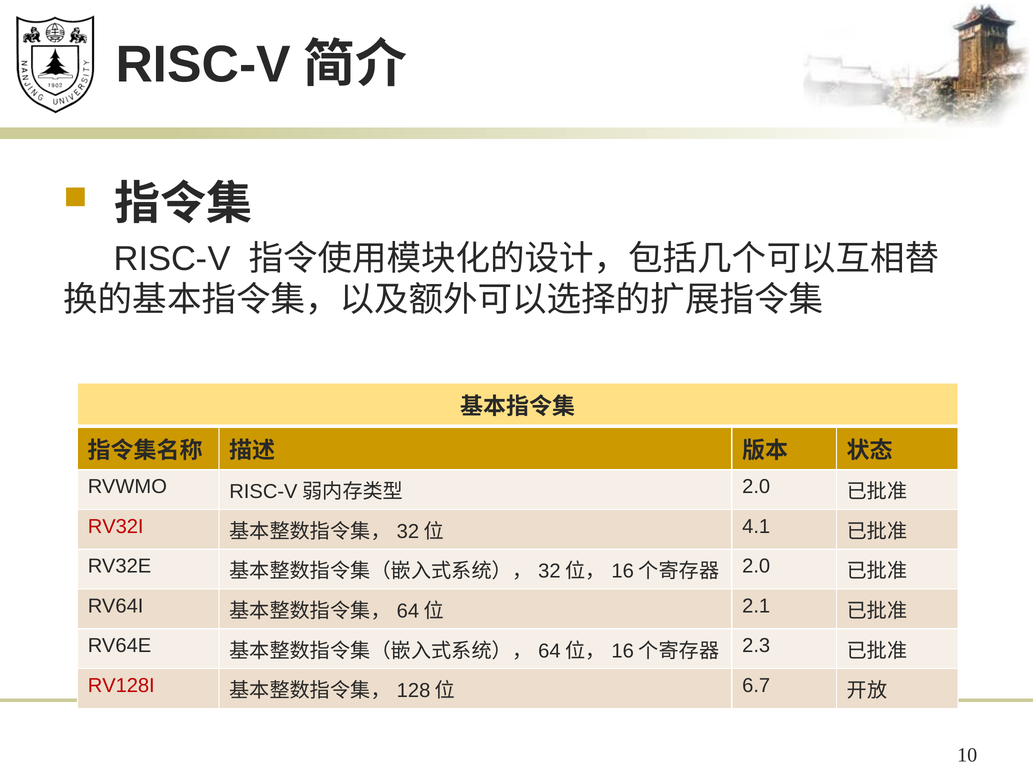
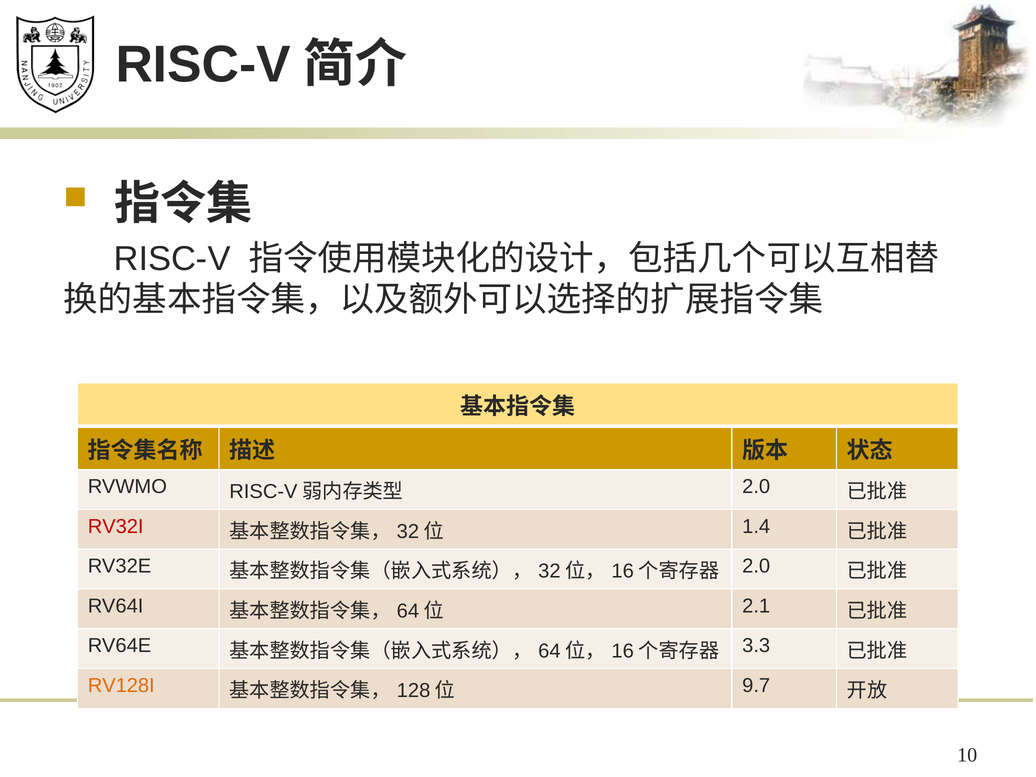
4.1: 4.1 -> 1.4
2.3: 2.3 -> 3.3
RV128I colour: red -> orange
6.7: 6.7 -> 9.7
